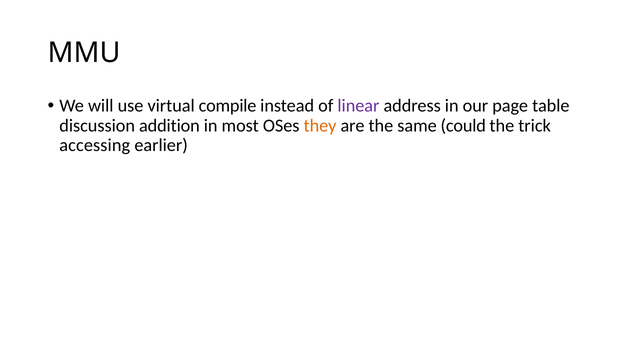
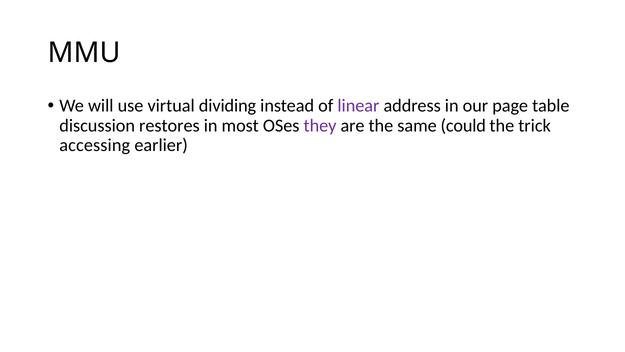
compile: compile -> dividing
addition: addition -> restores
they colour: orange -> purple
